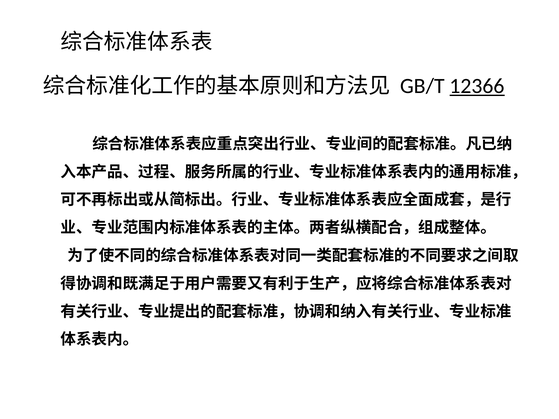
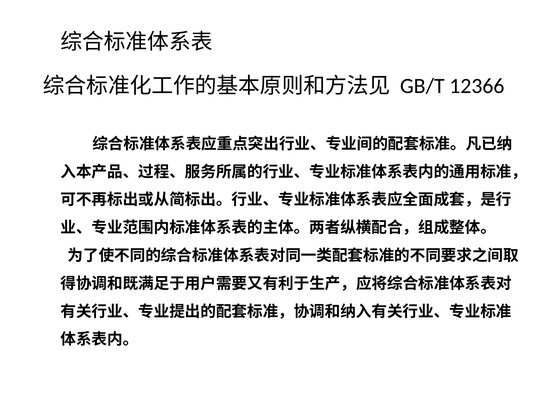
12366 underline: present -> none
